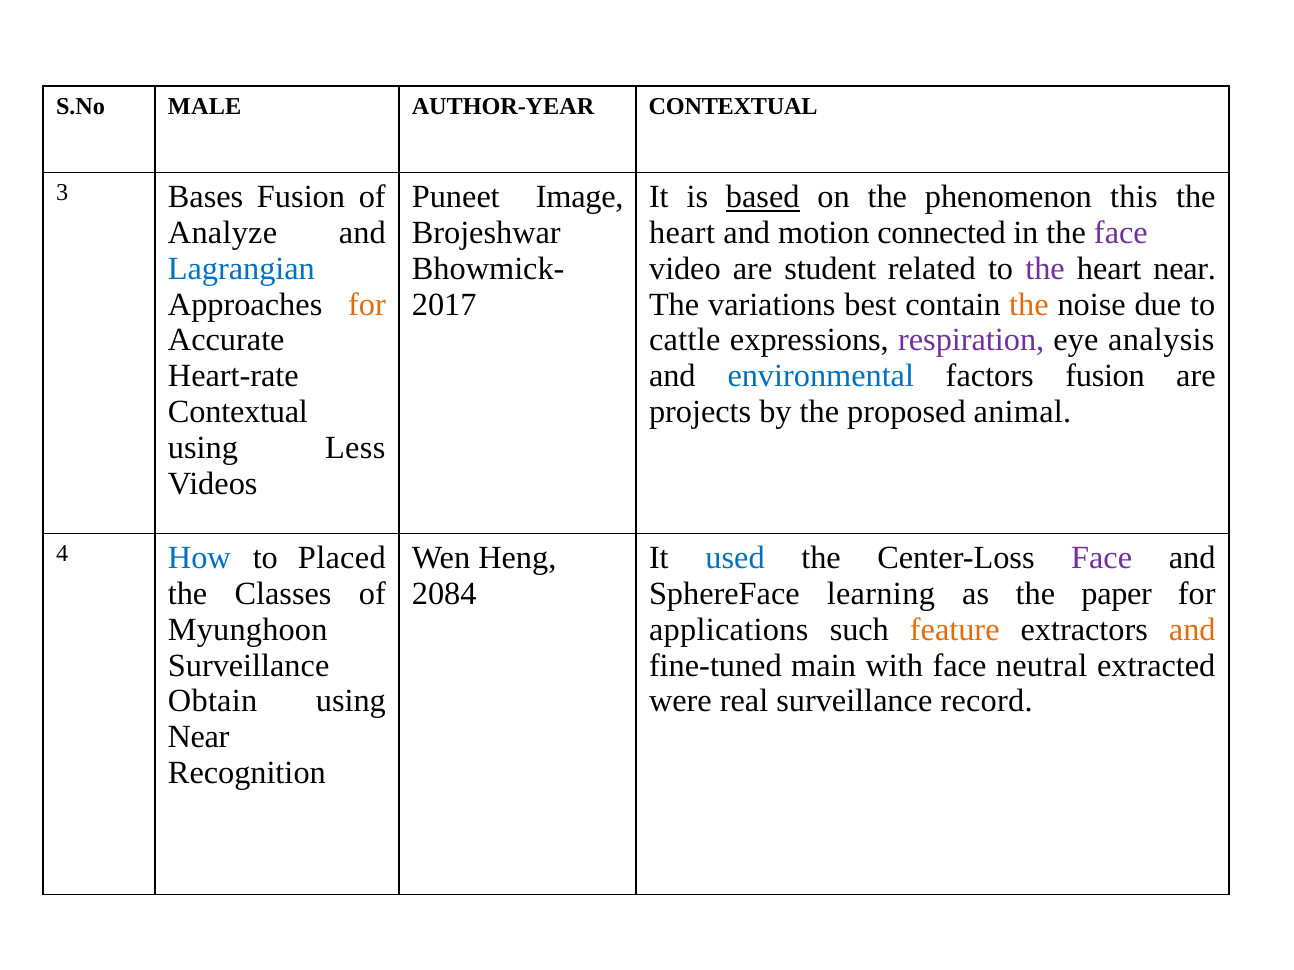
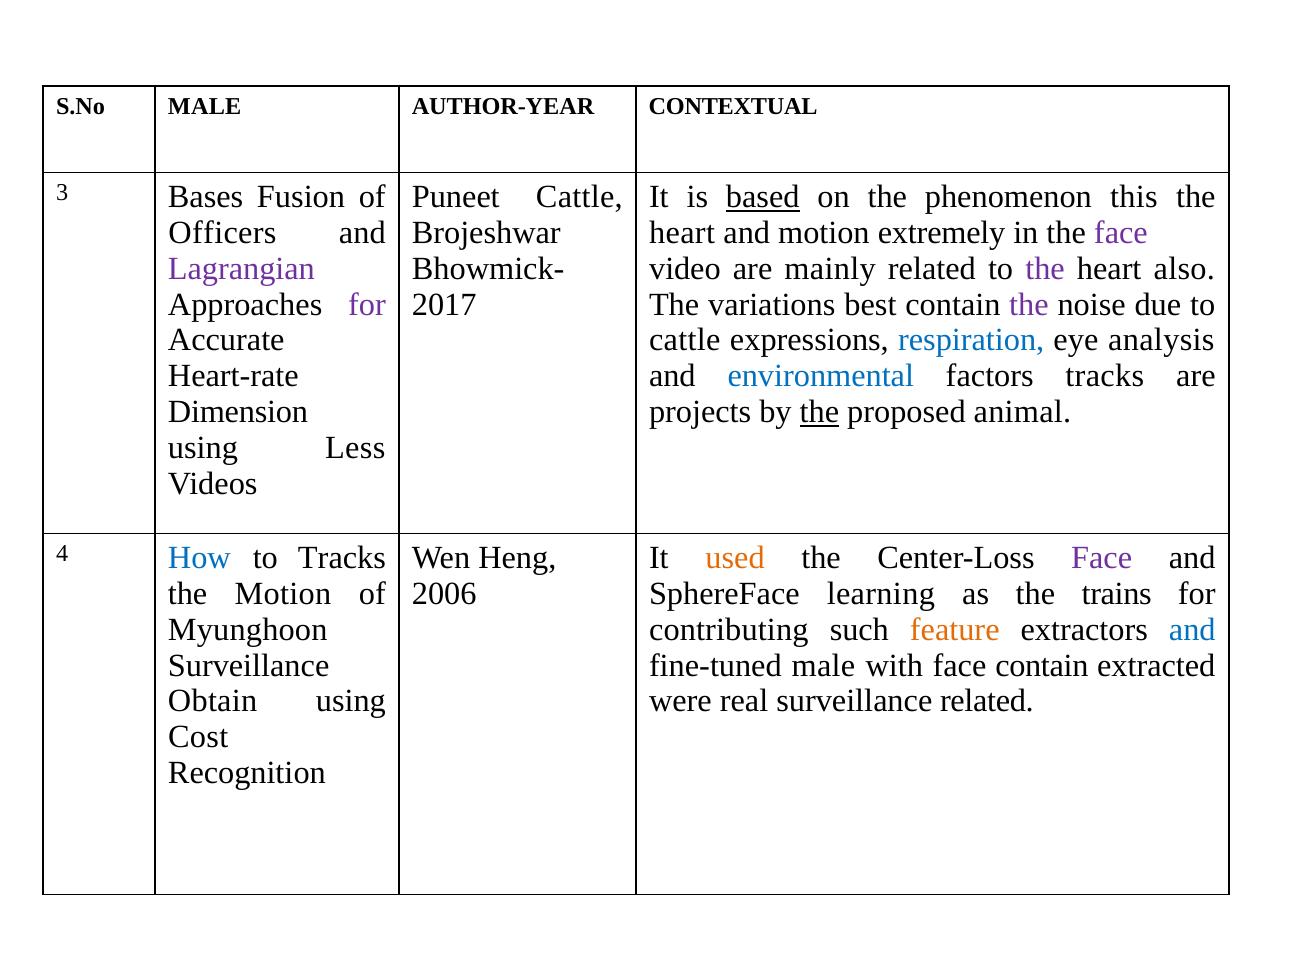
Puneet Image: Image -> Cattle
Analyze: Analyze -> Officers
connected: connected -> extremely
Lagrangian colour: blue -> purple
student: student -> mainly
heart near: near -> also
for at (367, 305) colour: orange -> purple
the at (1029, 305) colour: orange -> purple
respiration colour: purple -> blue
factors fusion: fusion -> tracks
Contextual at (238, 412): Contextual -> Dimension
the at (819, 412) underline: none -> present
to Placed: Placed -> Tracks
used colour: blue -> orange
the Classes: Classes -> Motion
2084: 2084 -> 2006
paper: paper -> trains
applications: applications -> contributing
and at (1192, 630) colour: orange -> blue
fine-tuned main: main -> male
face neutral: neutral -> contain
surveillance record: record -> related
Near at (199, 737): Near -> Cost
